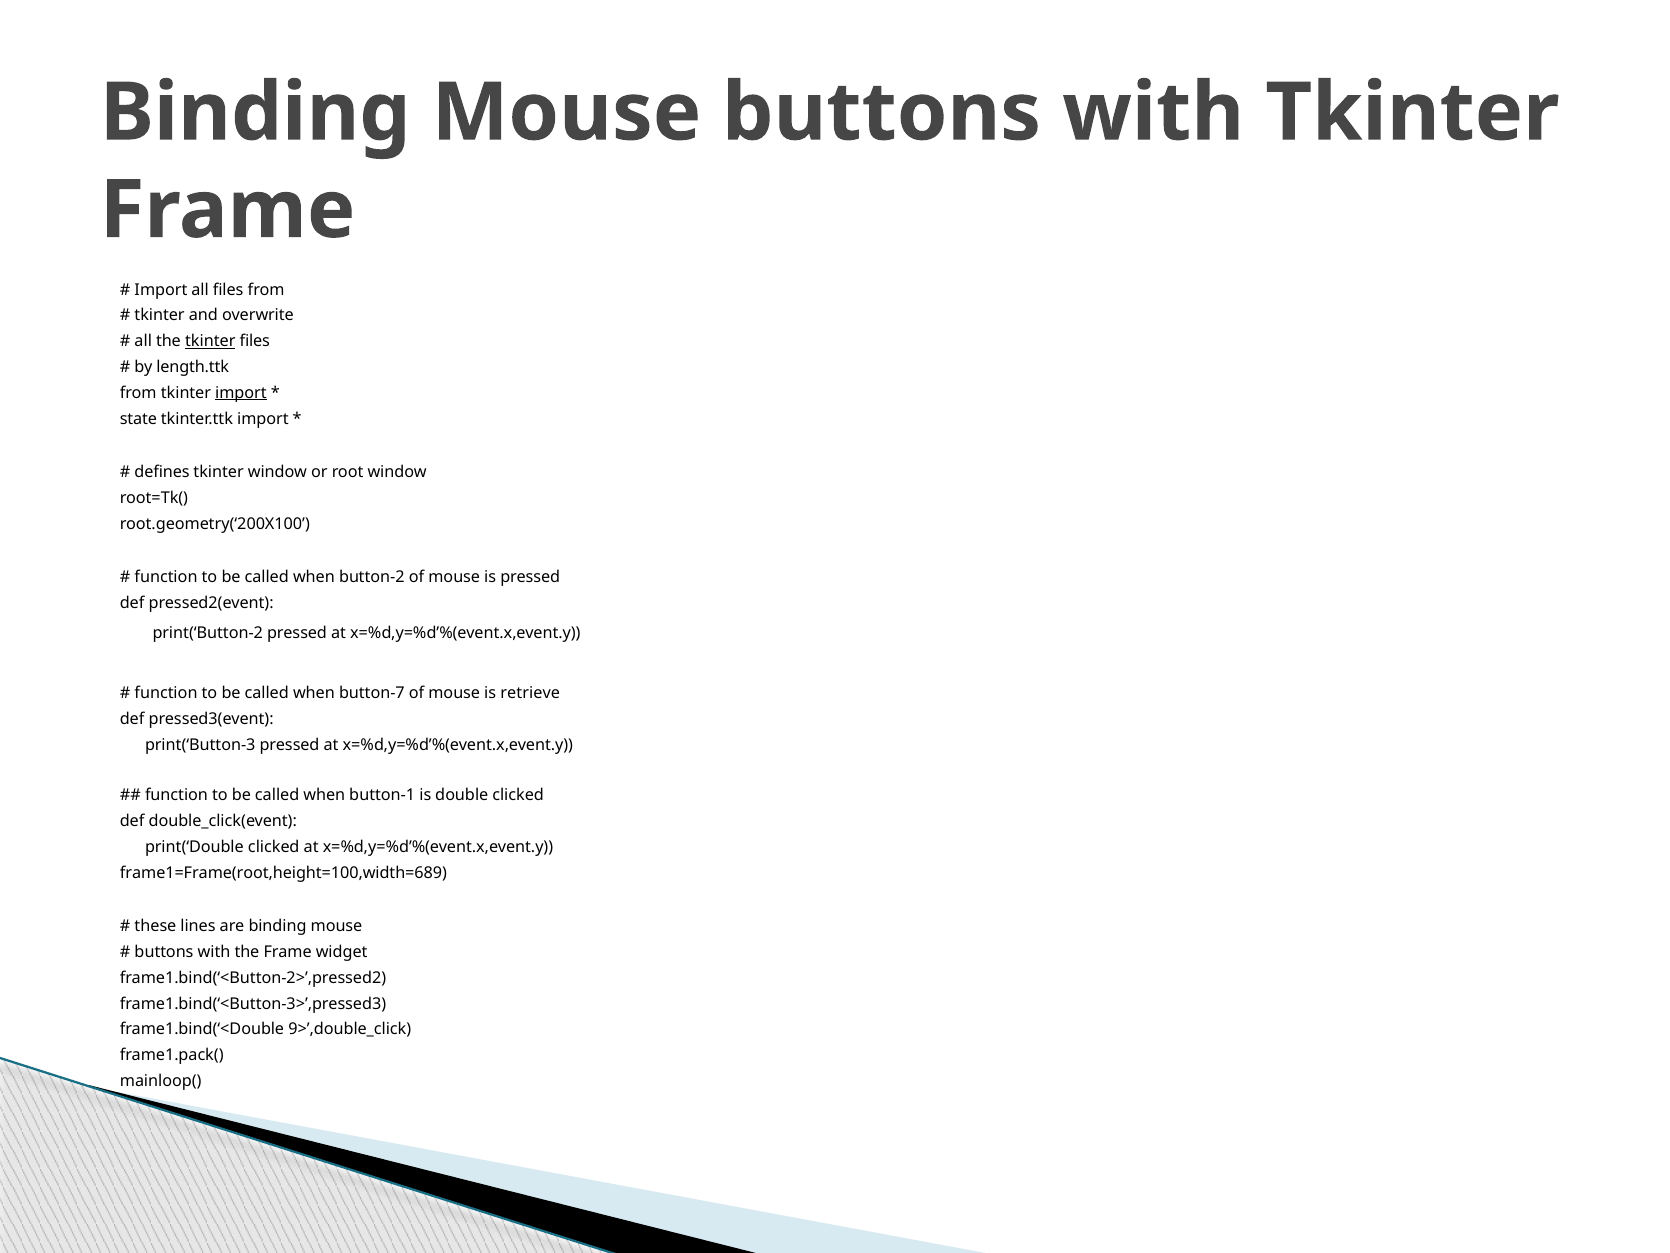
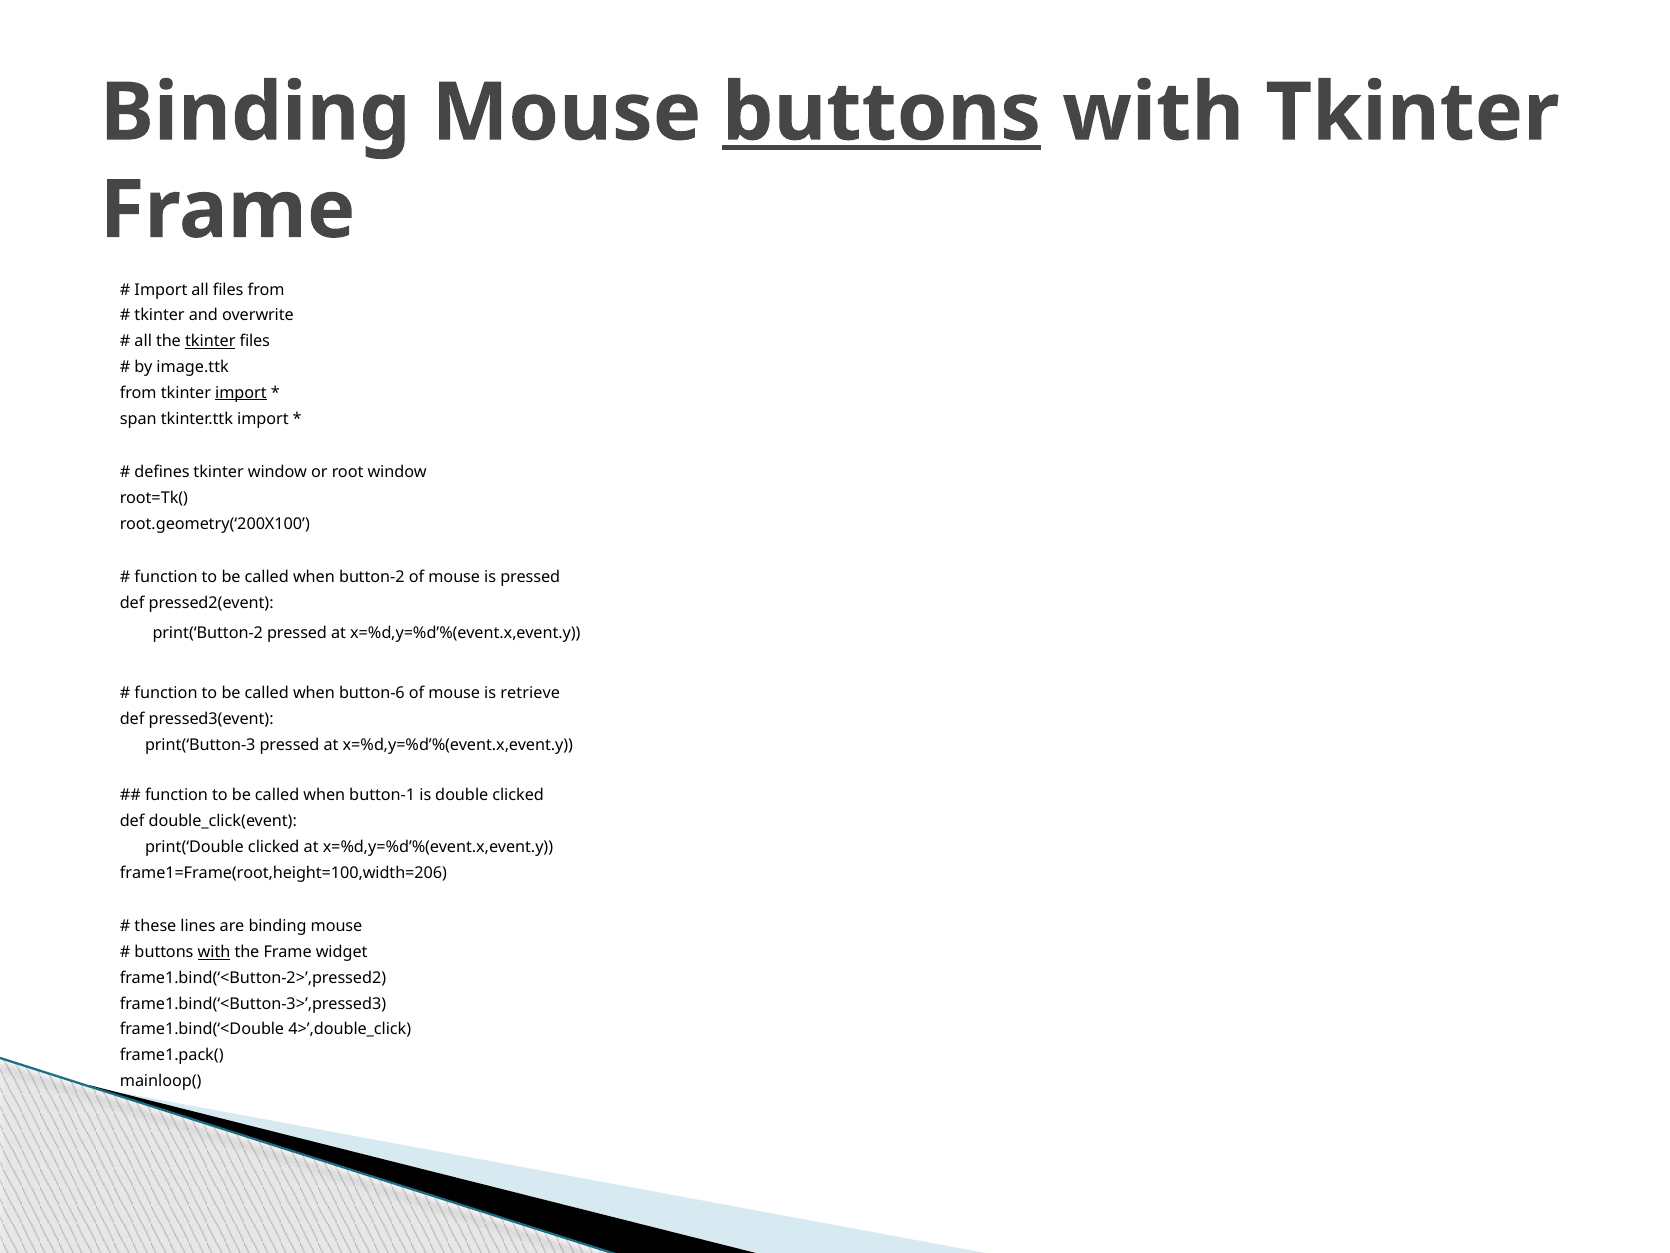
buttons at (882, 113) underline: none -> present
length.ttk: length.ttk -> image.ttk
state: state -> span
button-7: button-7 -> button-6
frame1=Frame(root,height=100,width=689: frame1=Frame(root,height=100,width=689 -> frame1=Frame(root,height=100,width=206
with at (214, 952) underline: none -> present
9>’,double_click: 9>’,double_click -> 4>’,double_click
